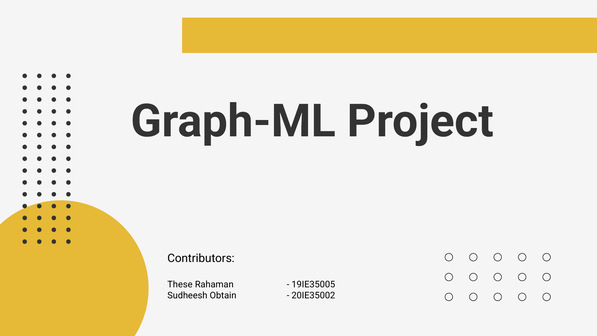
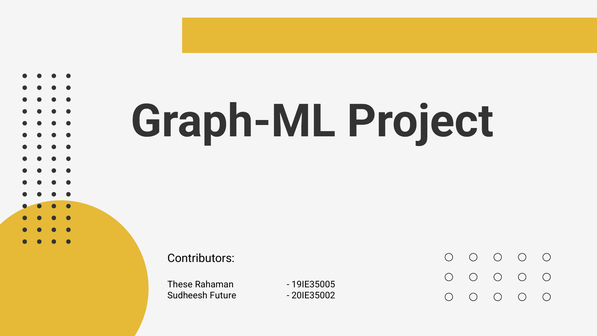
Obtain: Obtain -> Future
